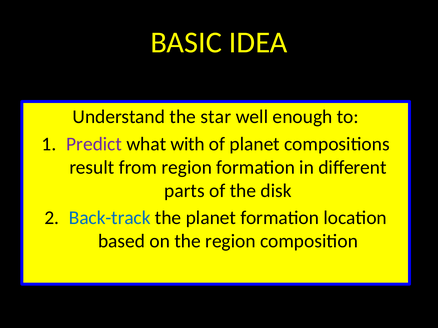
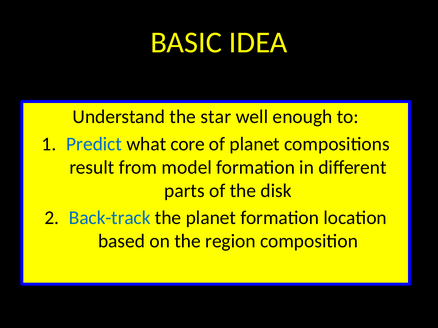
Predict colour: purple -> blue
with: with -> core
from region: region -> model
